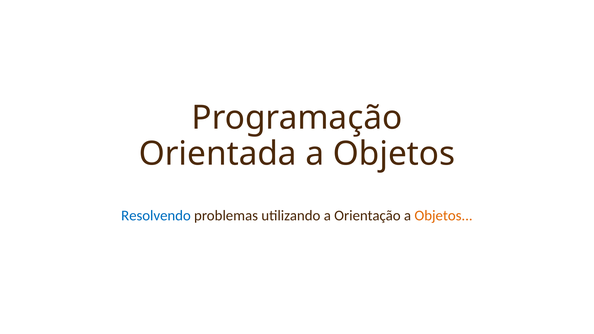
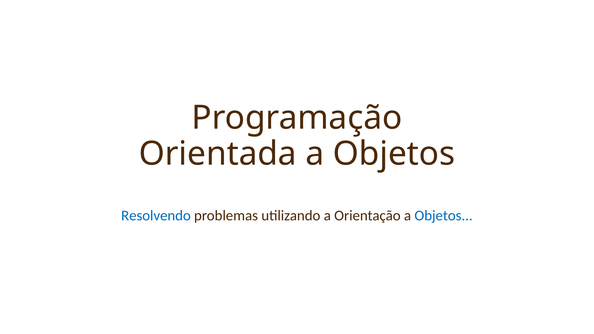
Objetos at (444, 216) colour: orange -> blue
